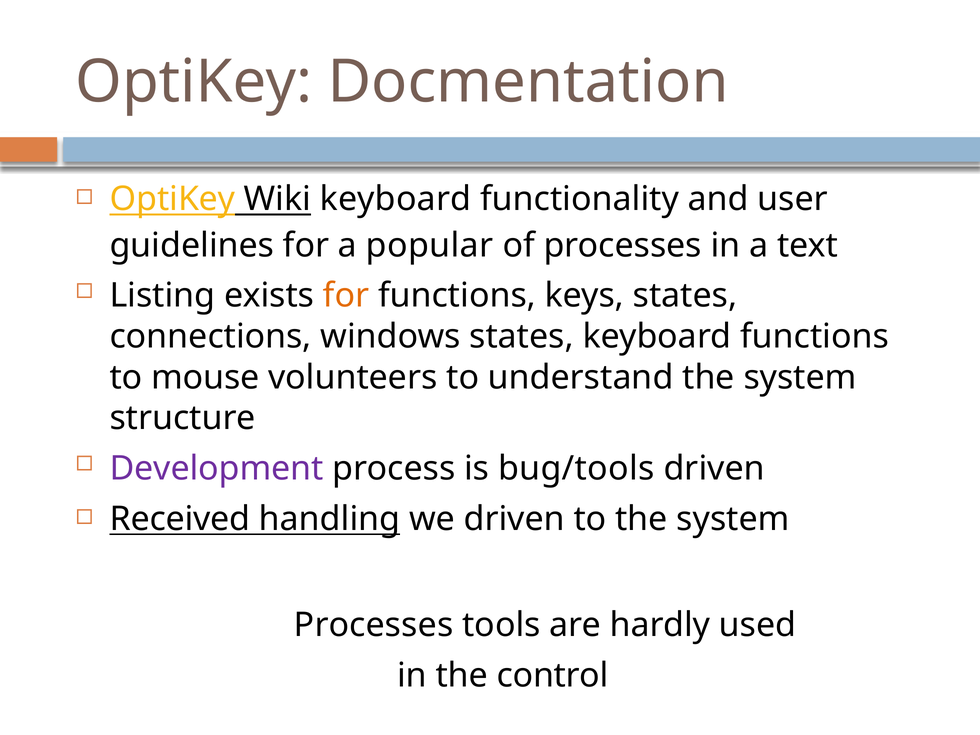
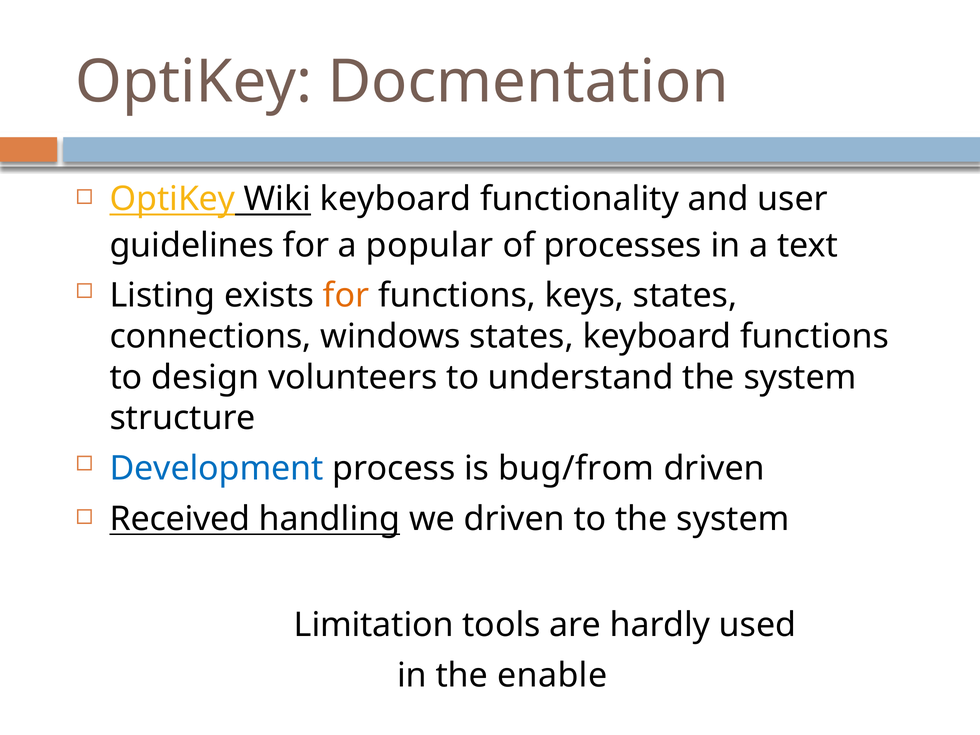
mouse: mouse -> design
Development colour: purple -> blue
bug/tools: bug/tools -> bug/from
Processes at (374, 625): Processes -> Limitation
control: control -> enable
